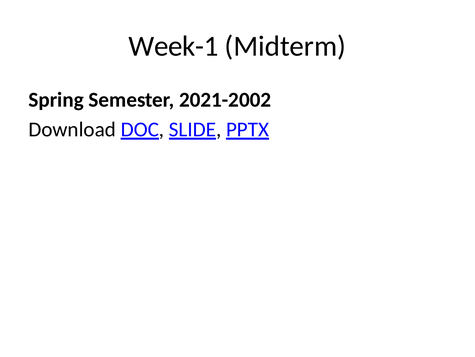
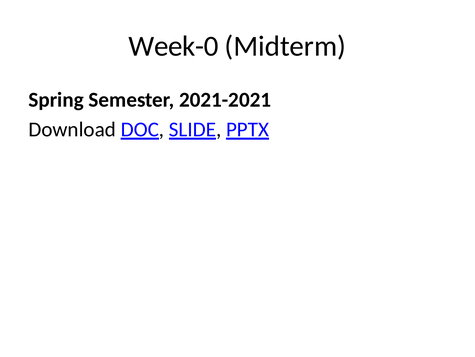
Week-1: Week-1 -> Week-0
2021-2002: 2021-2002 -> 2021-2021
